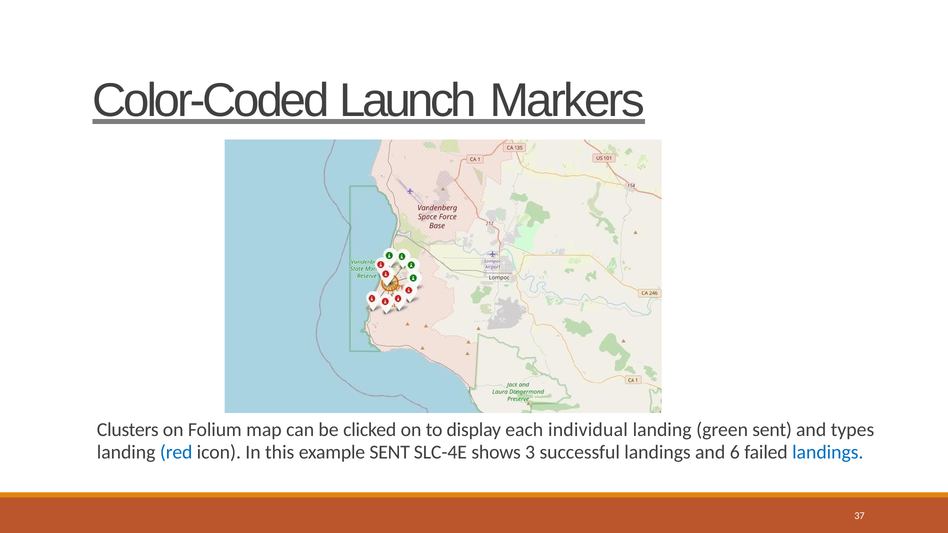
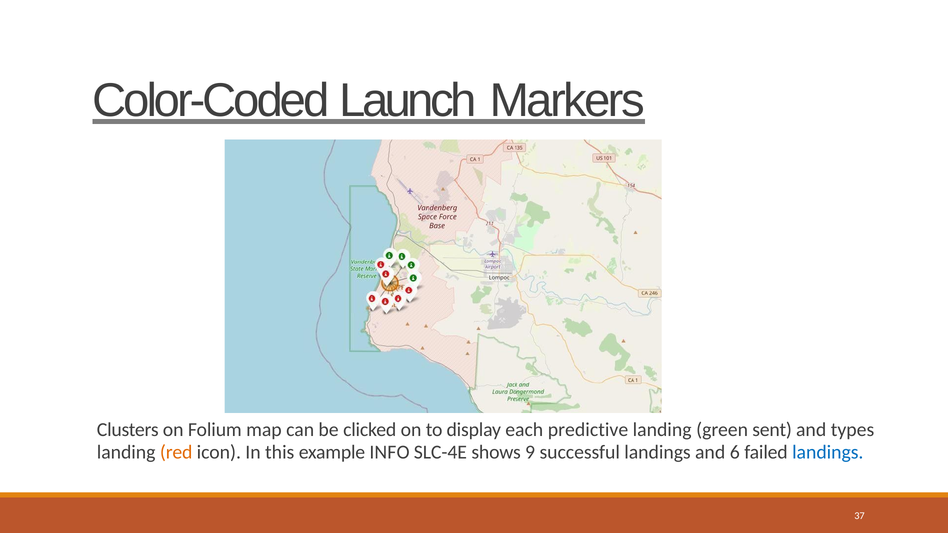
individual: individual -> predictive
red colour: blue -> orange
example SENT: SENT -> INFO
3: 3 -> 9
